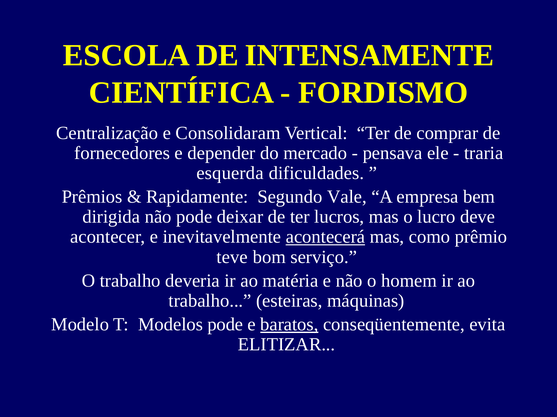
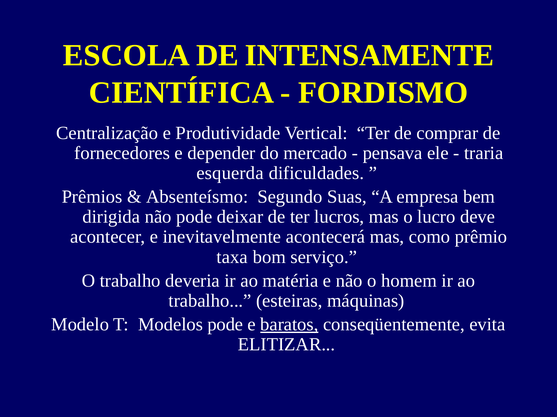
Consolidaram: Consolidaram -> Produtividade
Rapidamente: Rapidamente -> Absenteísmo
Vale: Vale -> Suas
acontecerá underline: present -> none
teve: teve -> taxa
